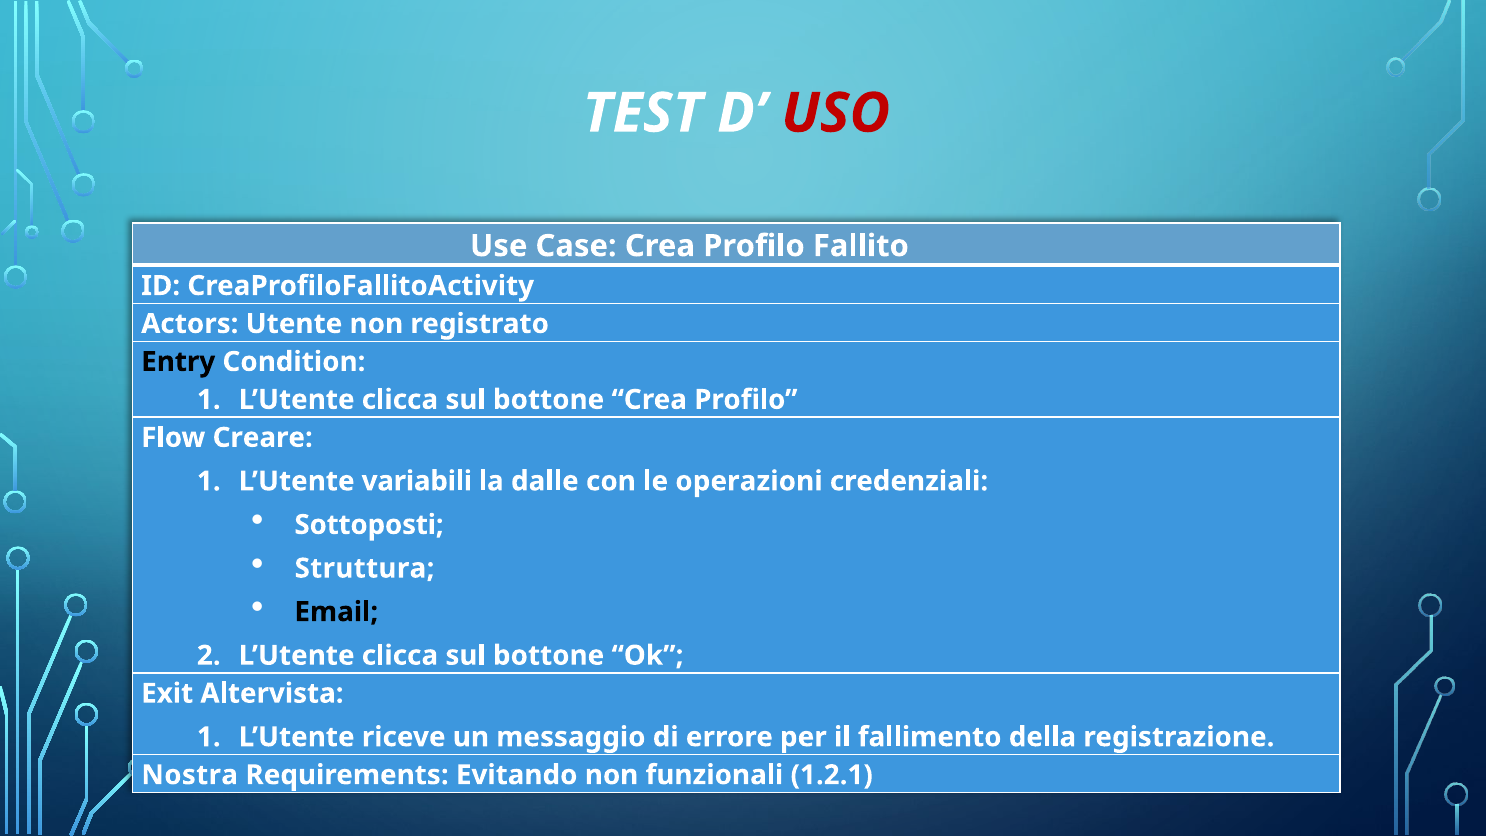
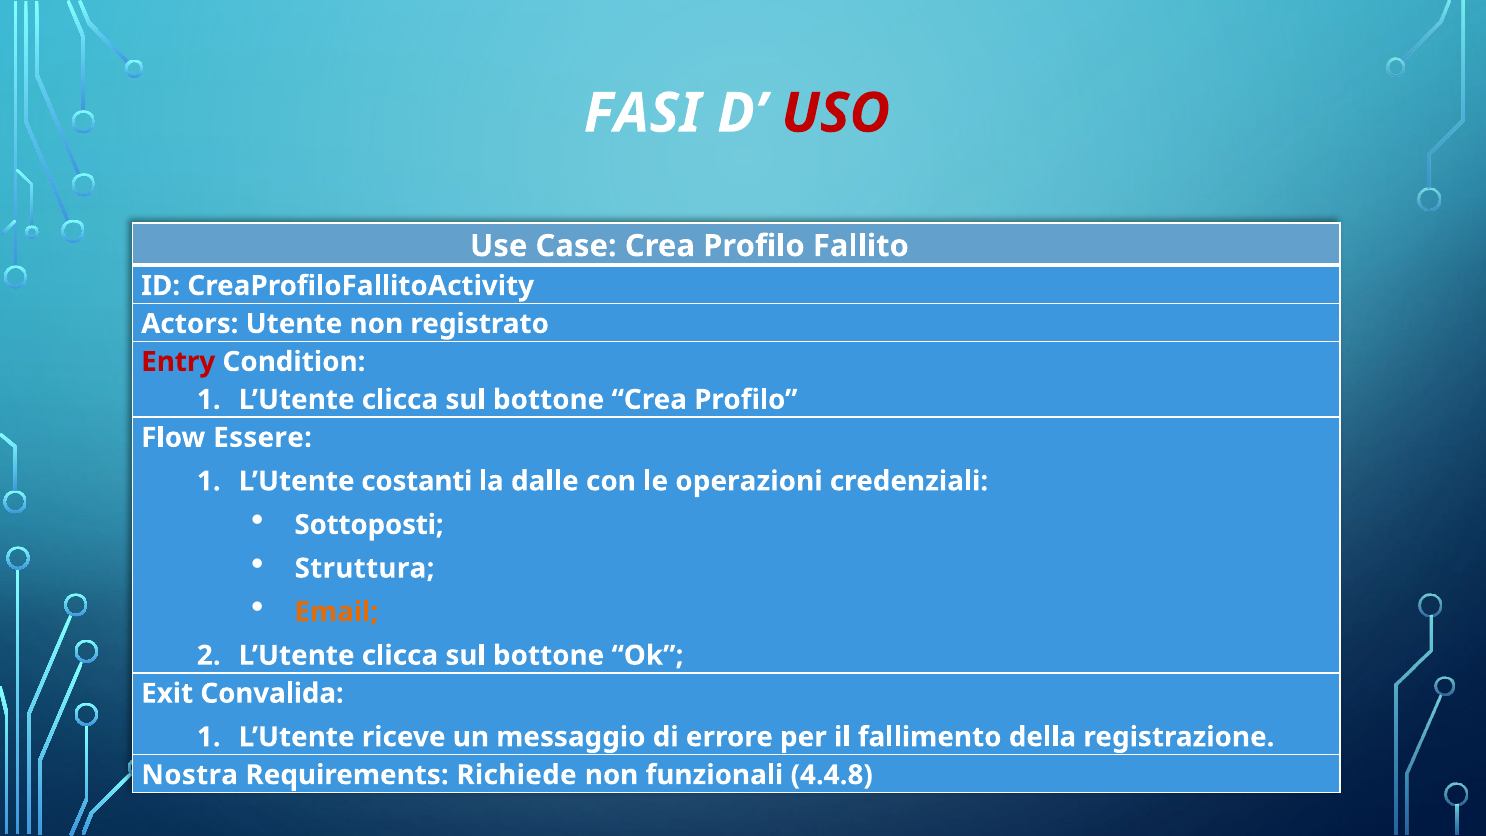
TEST: TEST -> FASI
Entry colour: black -> red
Creare: Creare -> Essere
variabili: variabili -> costanti
Email colour: black -> orange
Altervista: Altervista -> Convalida
Evitando: Evitando -> Richiede
1.2.1: 1.2.1 -> 4.4.8
